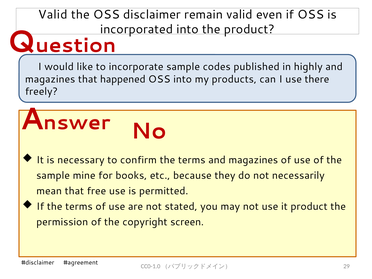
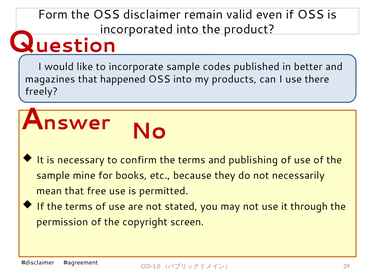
Valid at (53, 14): Valid -> Form
highly: highly -> better
terms and magazines: magazines -> publishing
it product: product -> through
